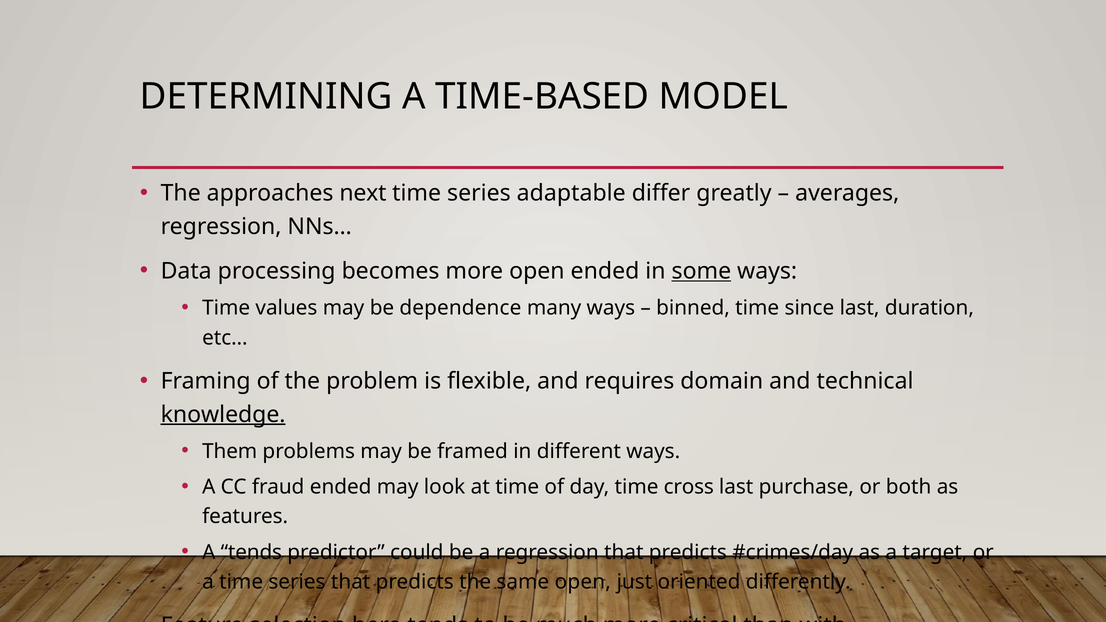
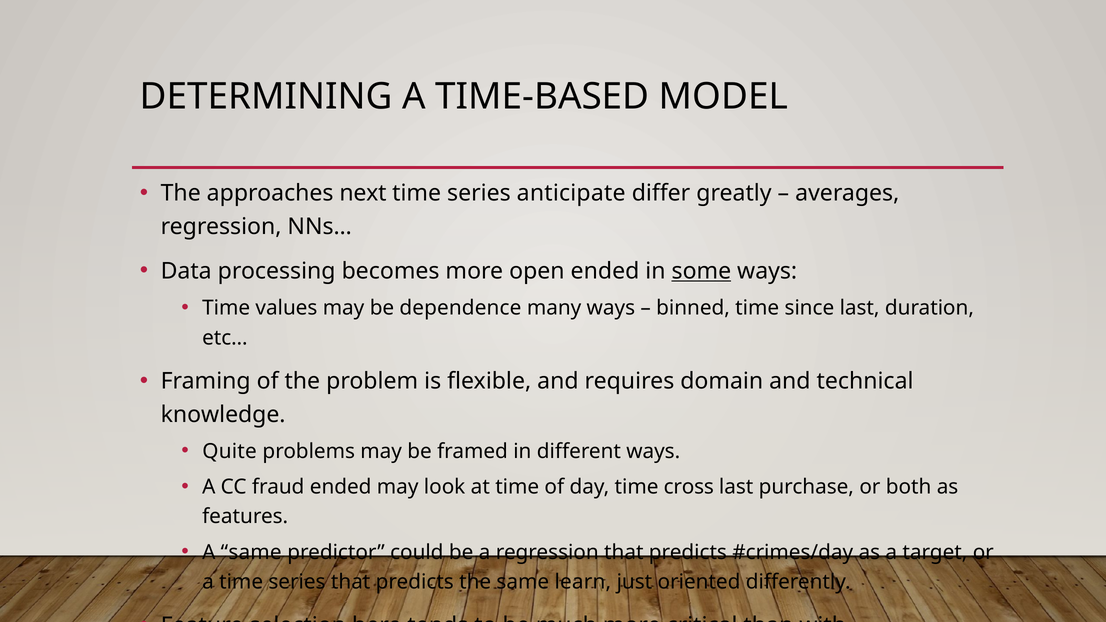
adaptable: adaptable -> anticipate
knowledge underline: present -> none
Them: Them -> Quite
A tends: tends -> same
same open: open -> learn
